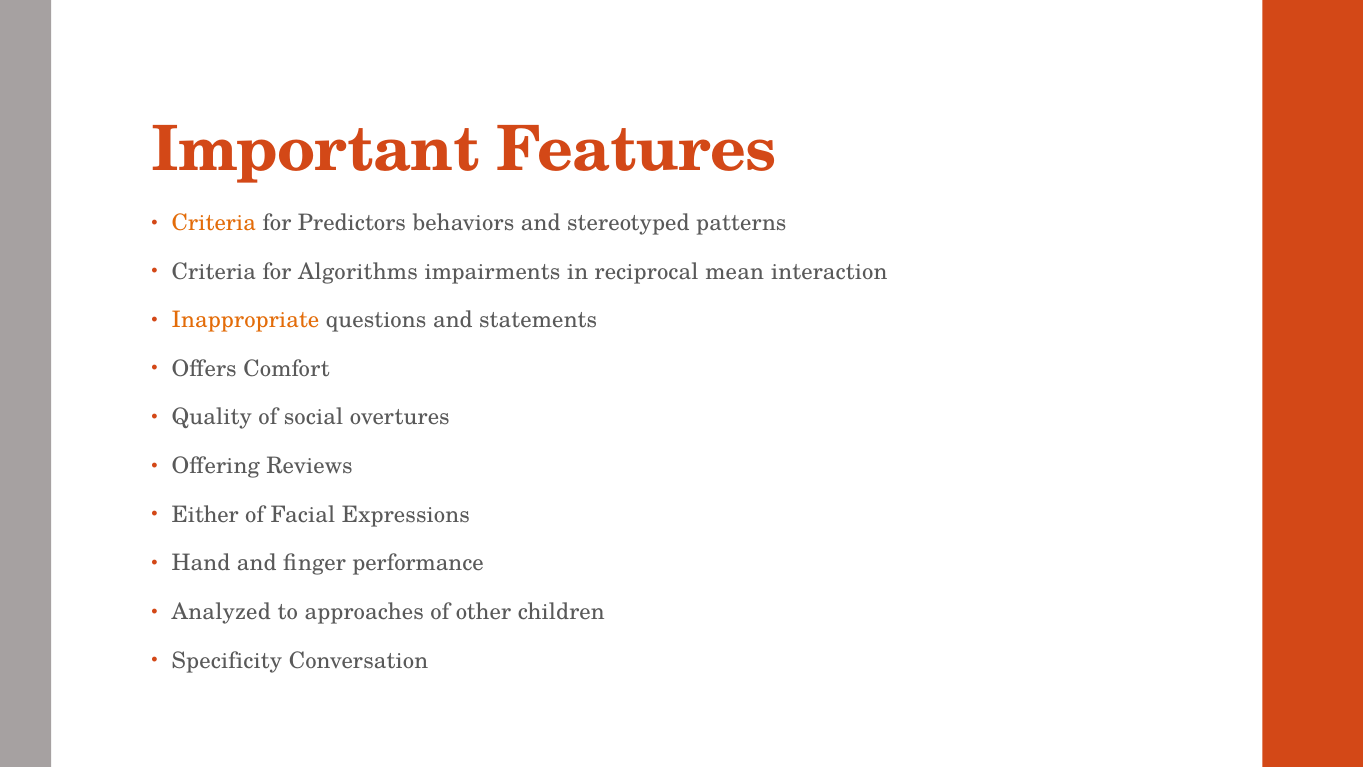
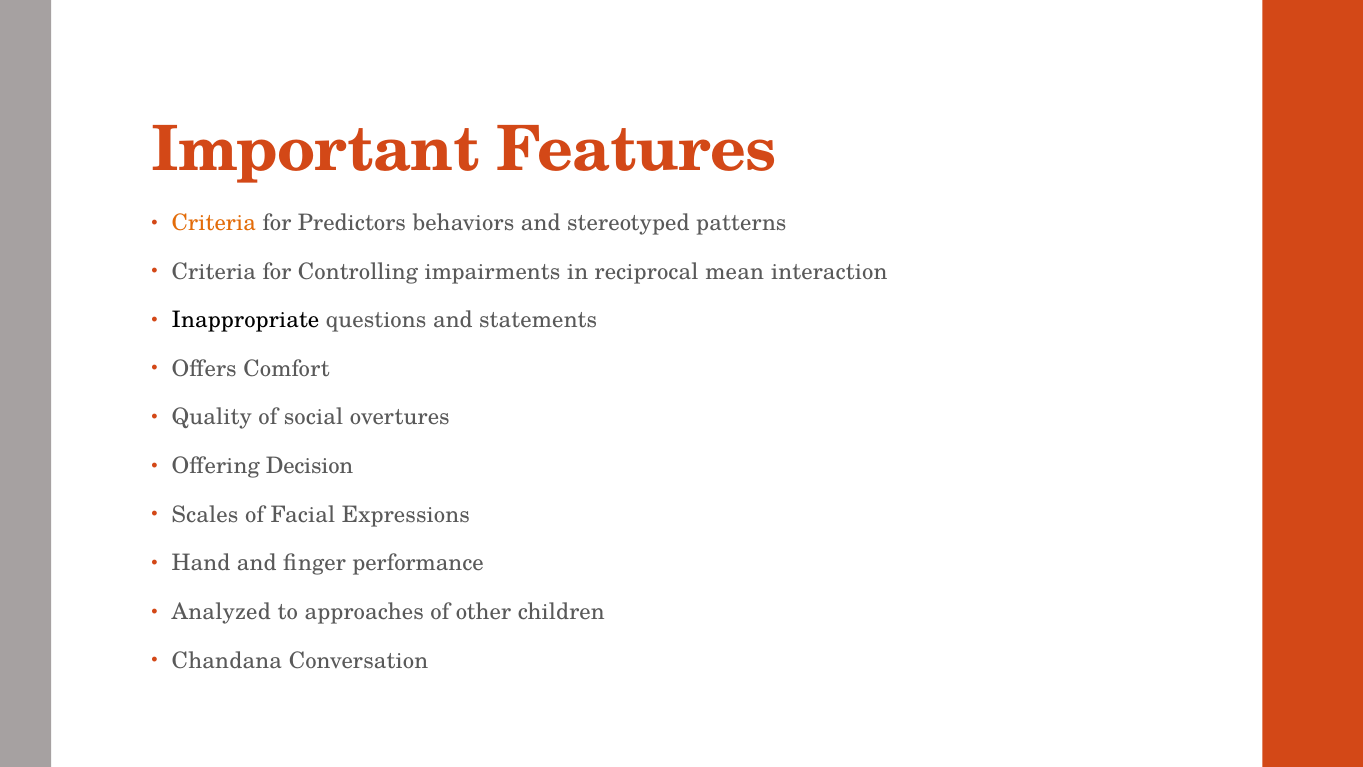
Algorithms: Algorithms -> Controlling
Inappropriate colour: orange -> black
Reviews: Reviews -> Decision
Either: Either -> Scales
Specificity: Specificity -> Chandana
